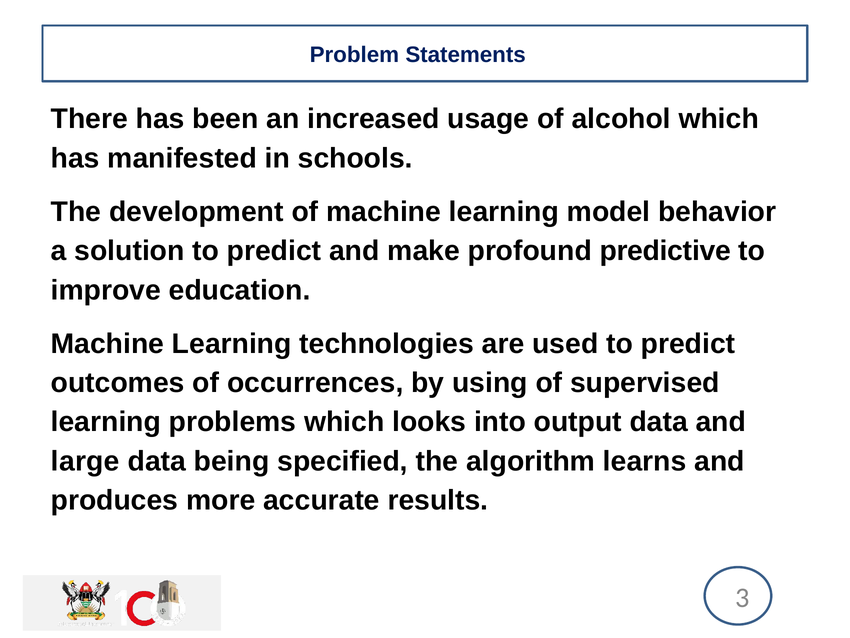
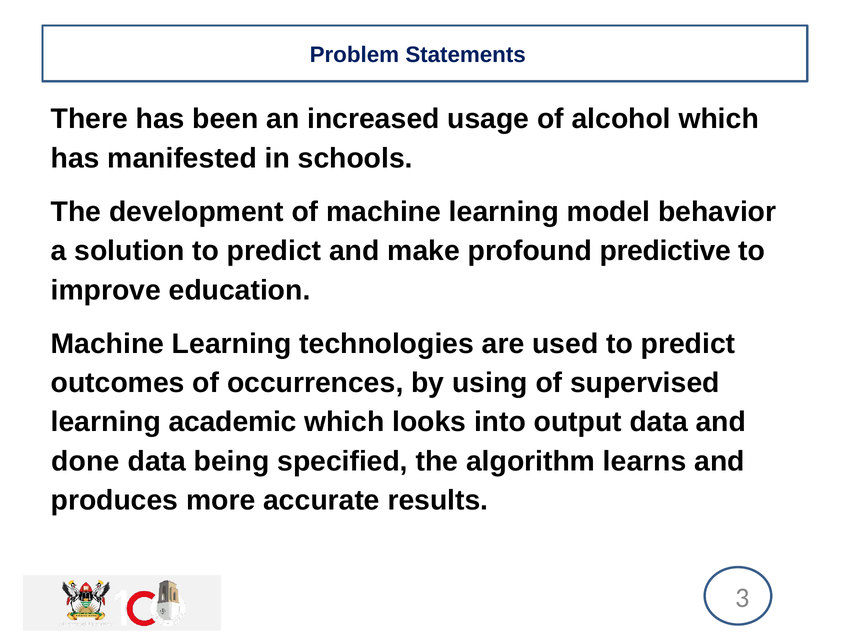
problems: problems -> academic
large: large -> done
